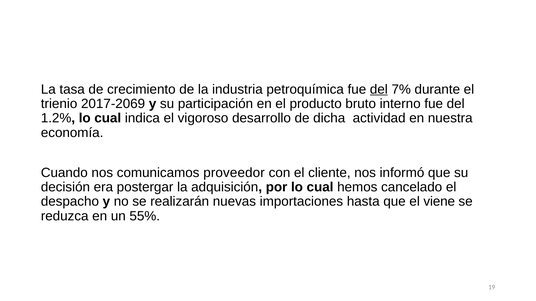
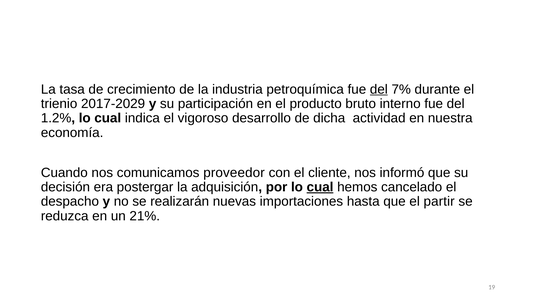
2017-2069: 2017-2069 -> 2017-2029
cual at (320, 187) underline: none -> present
viene: viene -> partir
55%: 55% -> 21%
